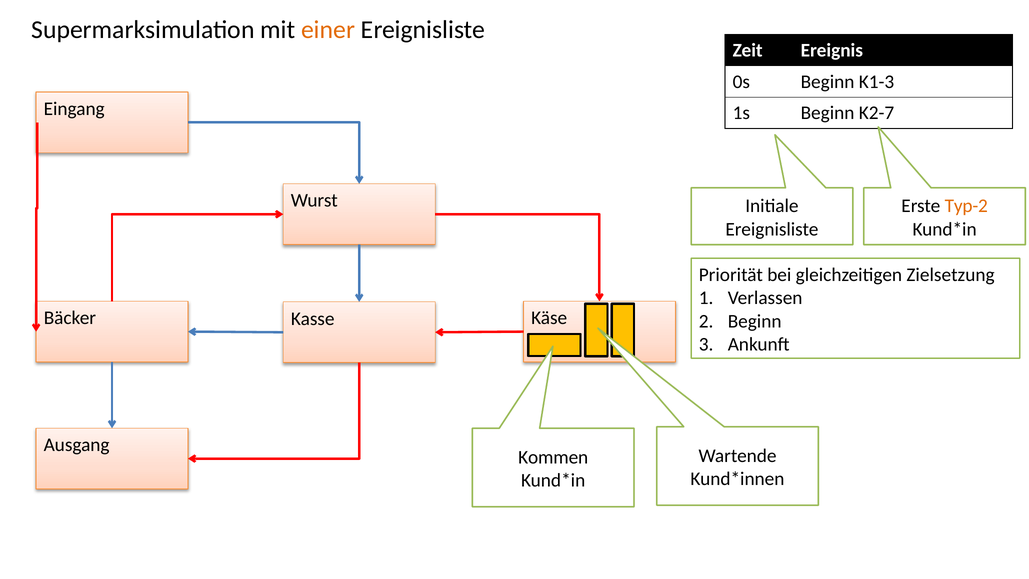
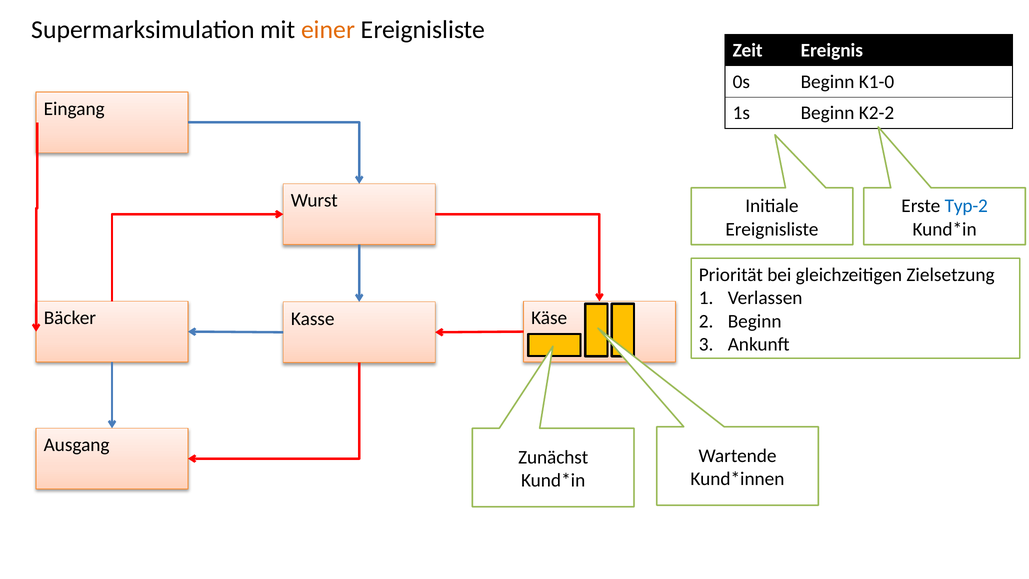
K1-3: K1-3 -> K1-0
K2-7: K2-7 -> K2-2
Typ-2 colour: orange -> blue
Kommen: Kommen -> Zunächst
